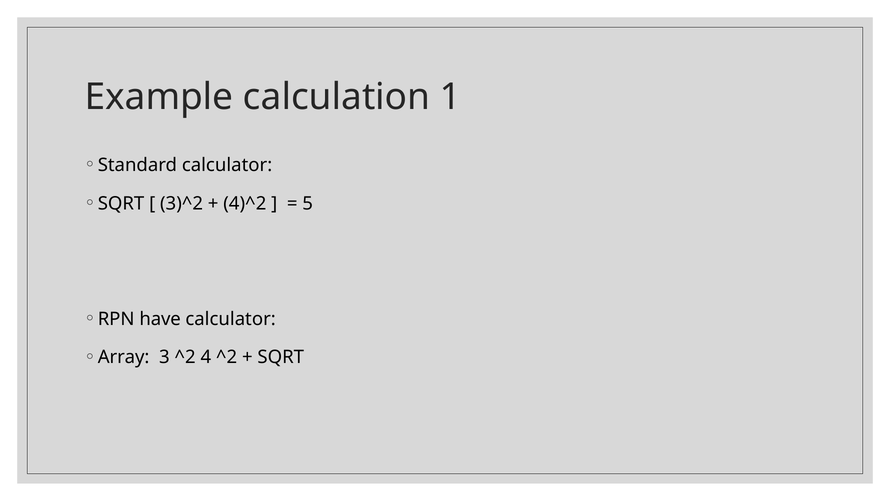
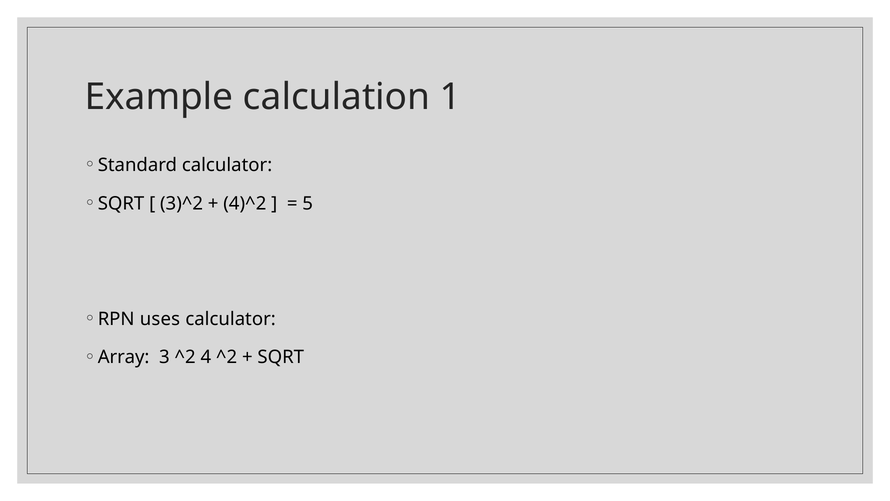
have: have -> uses
